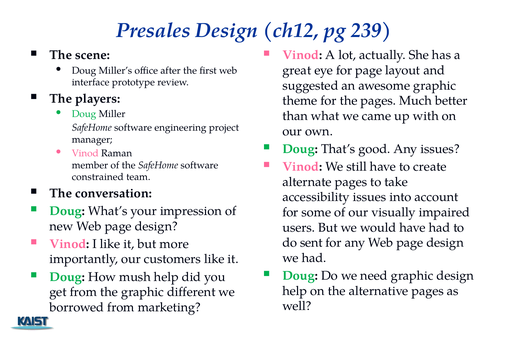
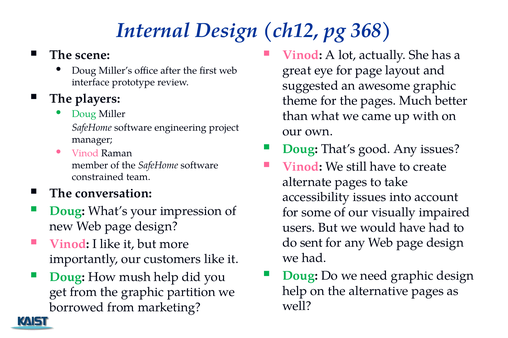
Presales: Presales -> Internal
239: 239 -> 368
different: different -> partition
